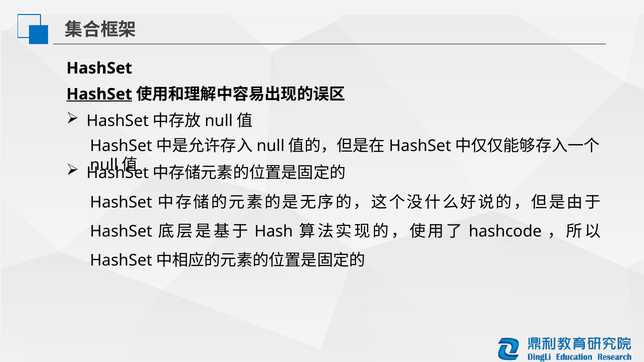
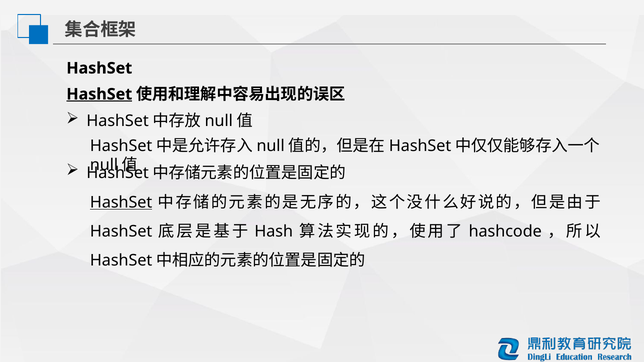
HashSet at (121, 202) underline: none -> present
